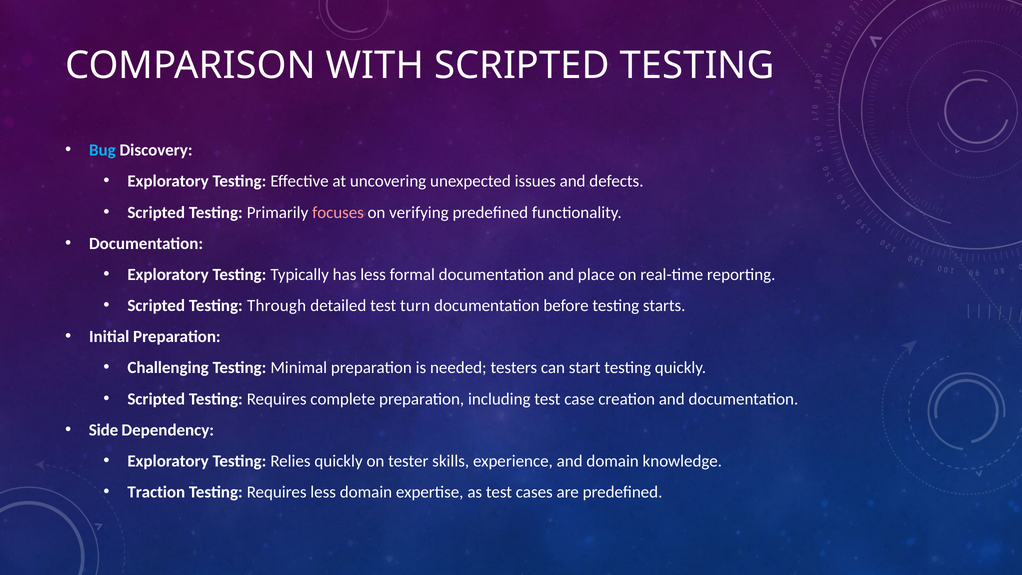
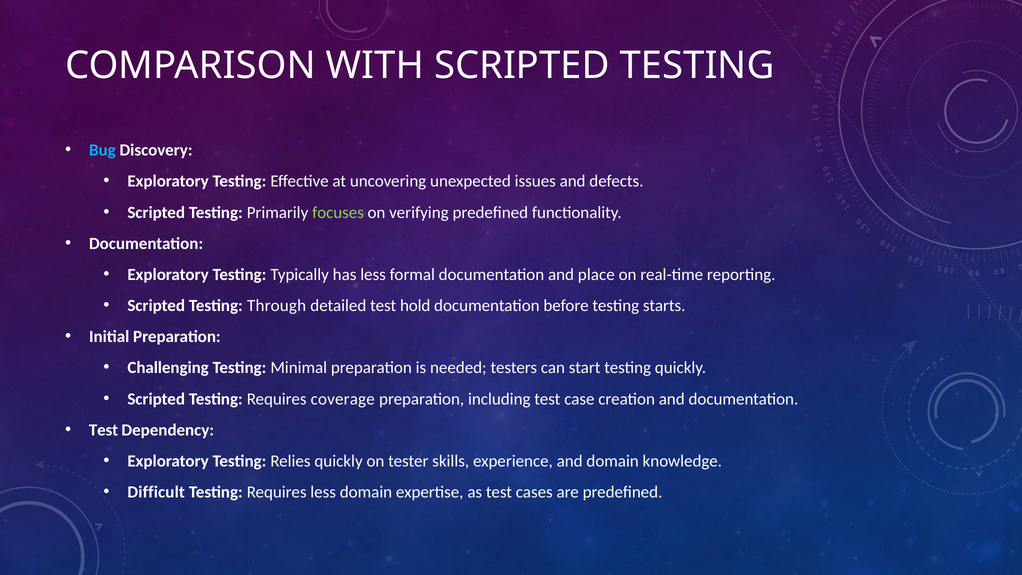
focuses colour: pink -> light green
turn: turn -> hold
complete: complete -> coverage
Side at (104, 430): Side -> Test
Traction: Traction -> Difficult
